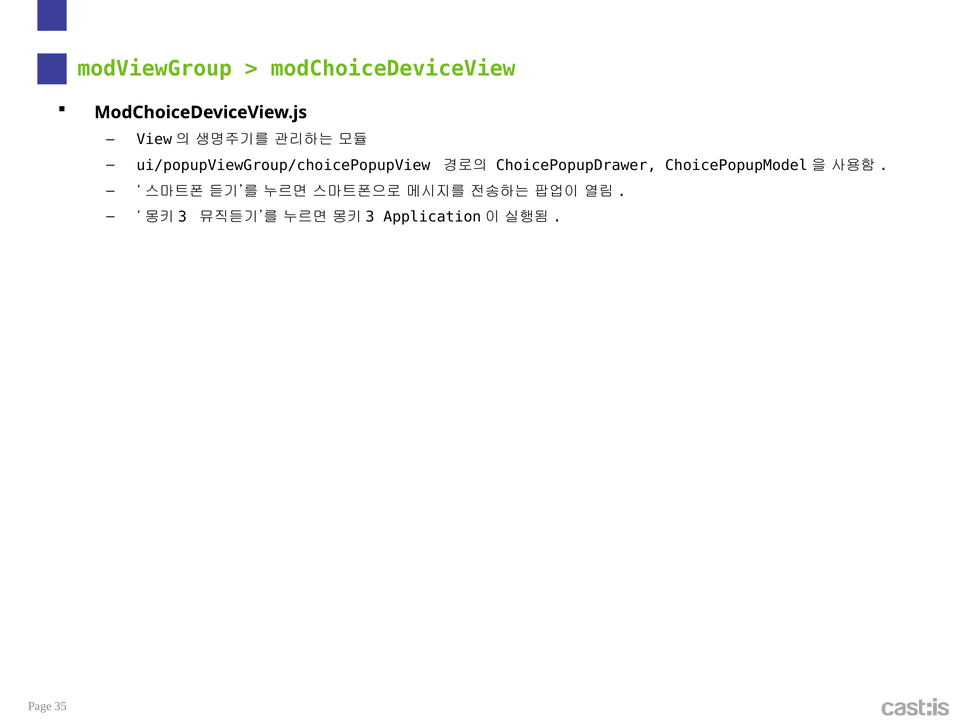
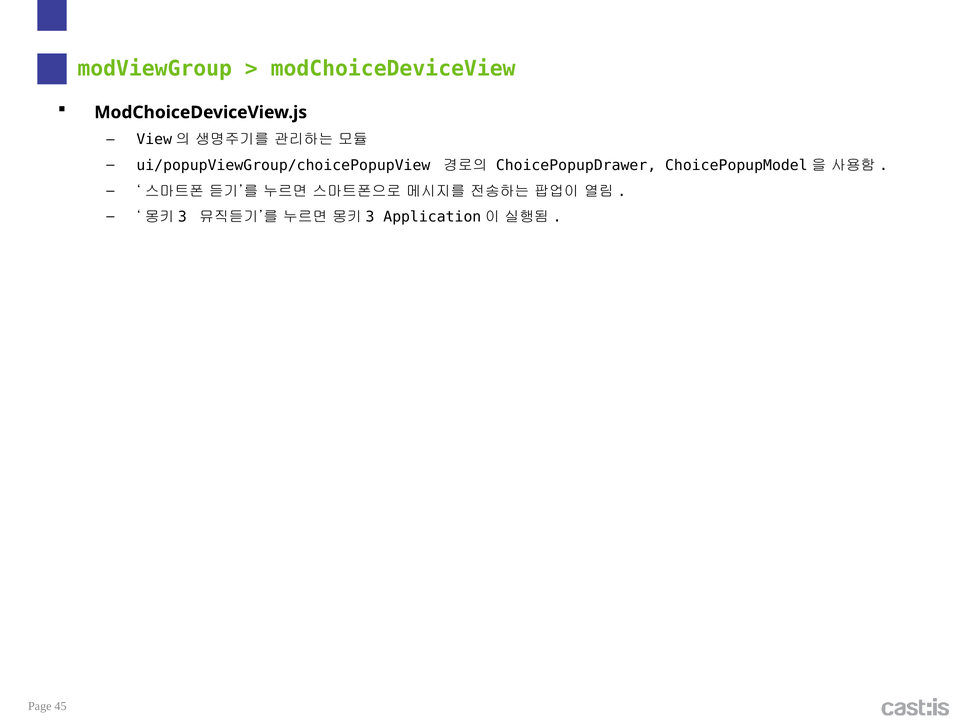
35: 35 -> 45
